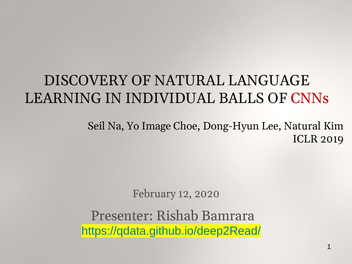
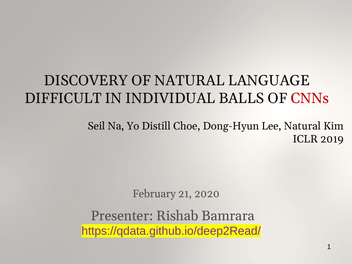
LEARNING: LEARNING -> DIFFICULT
Image: Image -> Distill
12: 12 -> 21
https://qdata.github.io/deep2Read/ colour: blue -> purple
